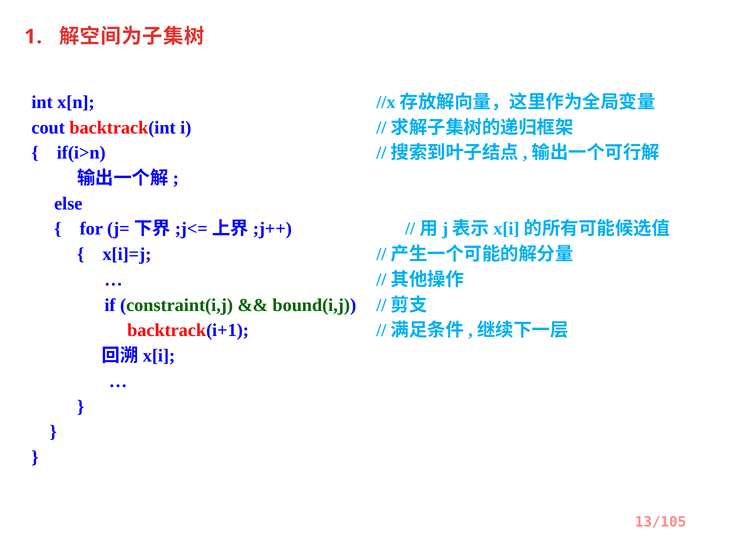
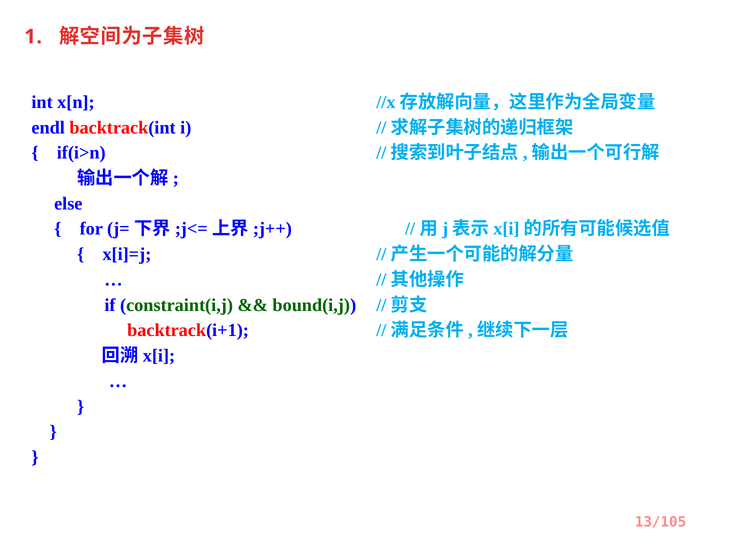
cout: cout -> endl
